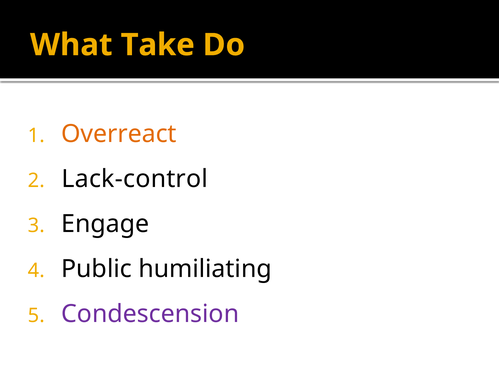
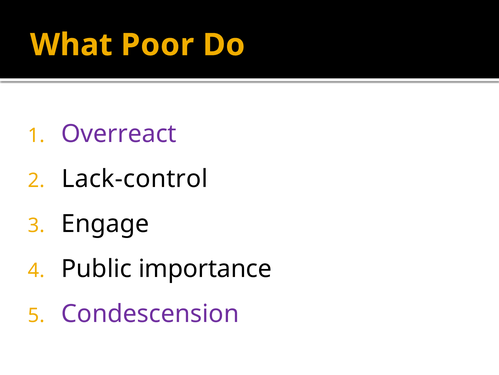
Take: Take -> Poor
Overreact colour: orange -> purple
humiliating: humiliating -> importance
